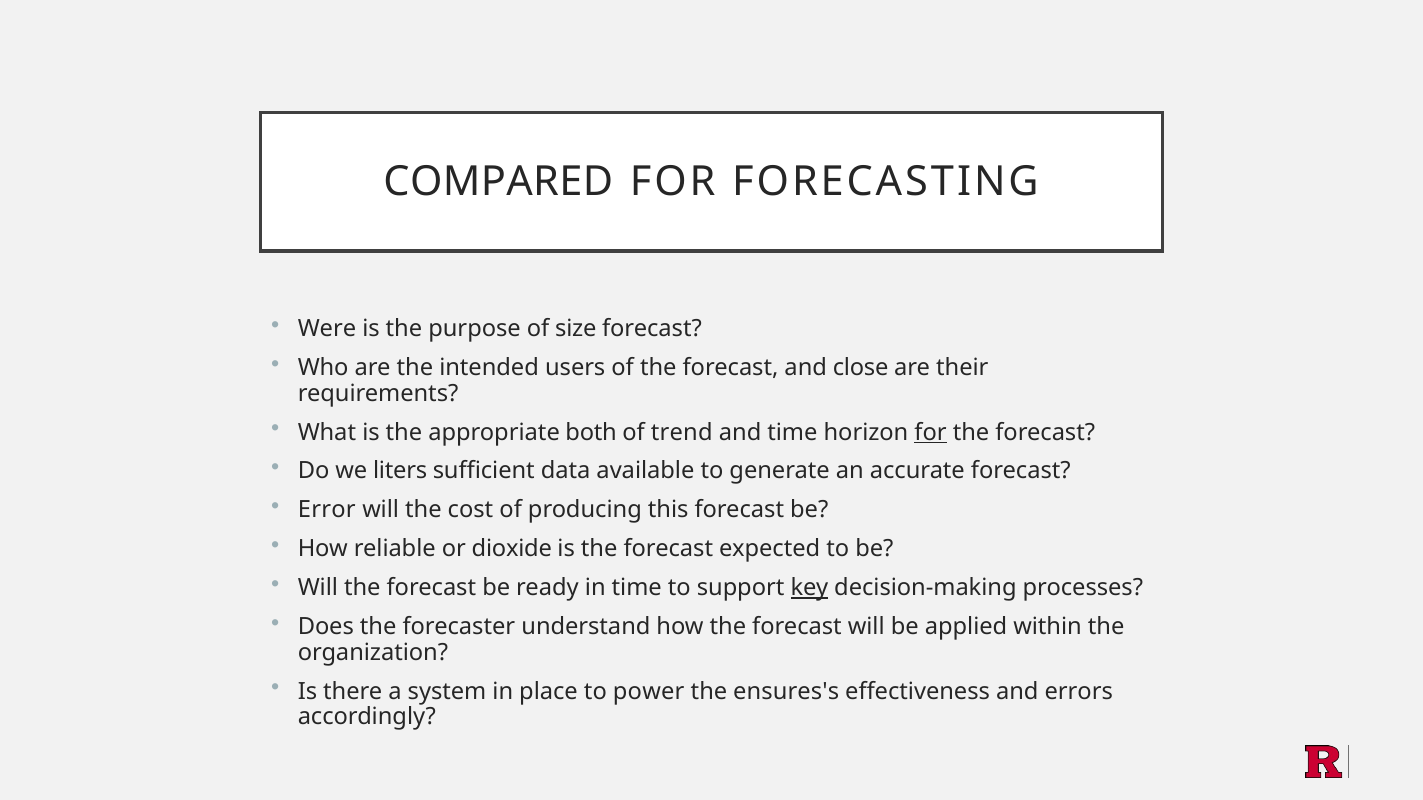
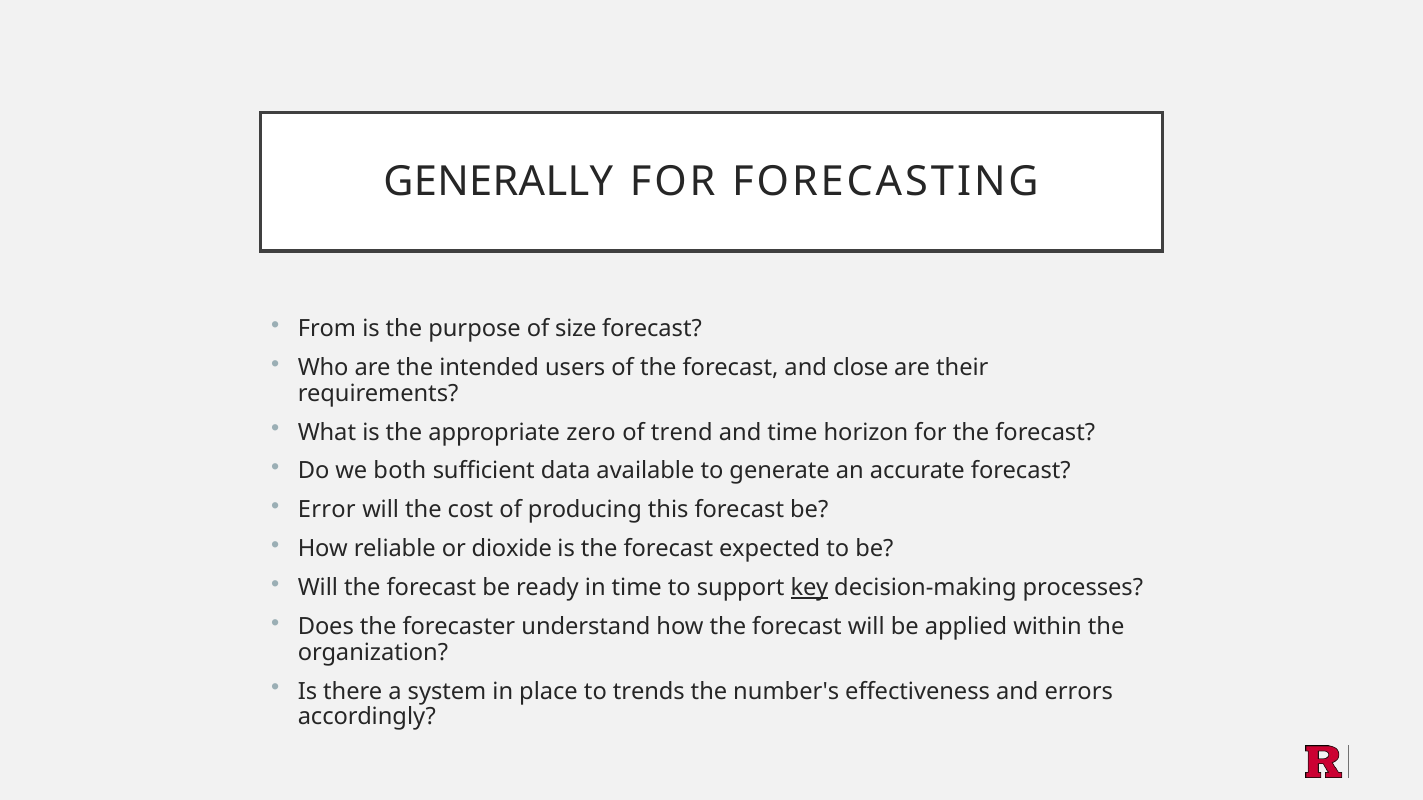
COMPARED: COMPARED -> GENERALLY
Were: Were -> From
both: both -> zero
for at (931, 433) underline: present -> none
liters: liters -> both
power: power -> trends
ensures's: ensures's -> number's
